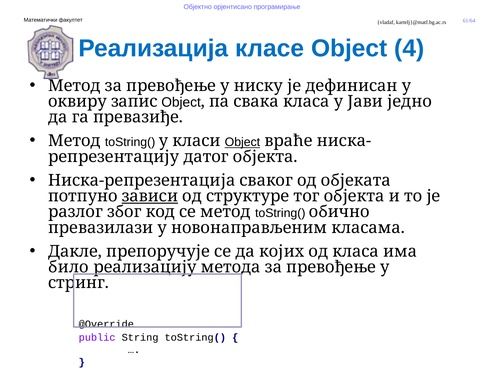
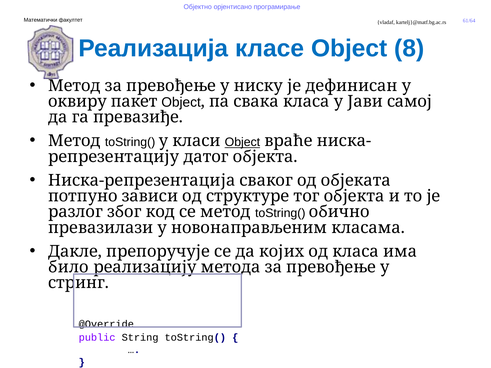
4: 4 -> 8
запис: запис -> пакет
једно: једно -> самој
зависи underline: present -> none
